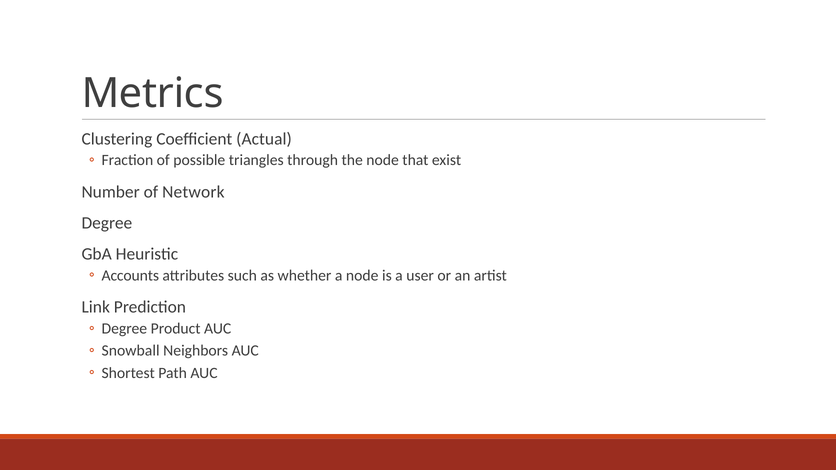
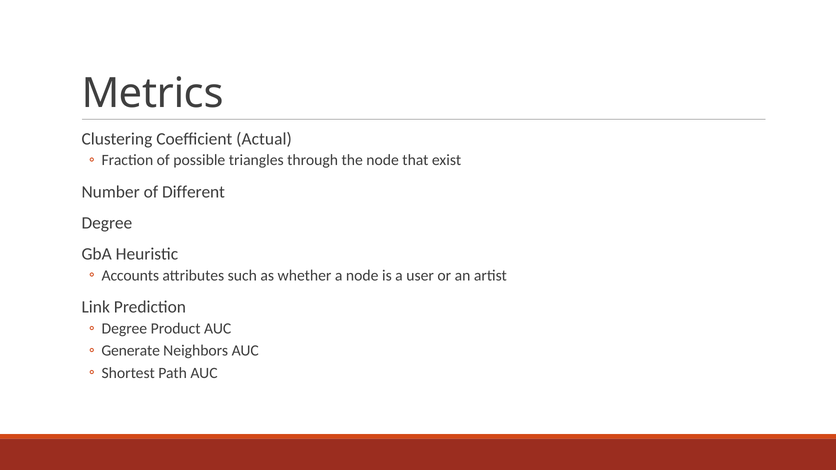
Network: Network -> Different
Snowball: Snowball -> Generate
